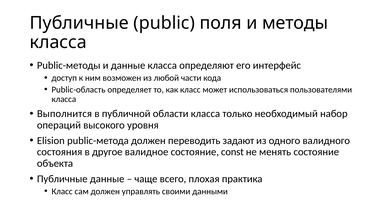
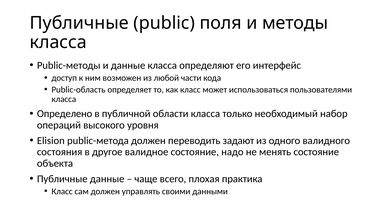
Выполнится: Выполнится -> Определено
const: const -> надо
